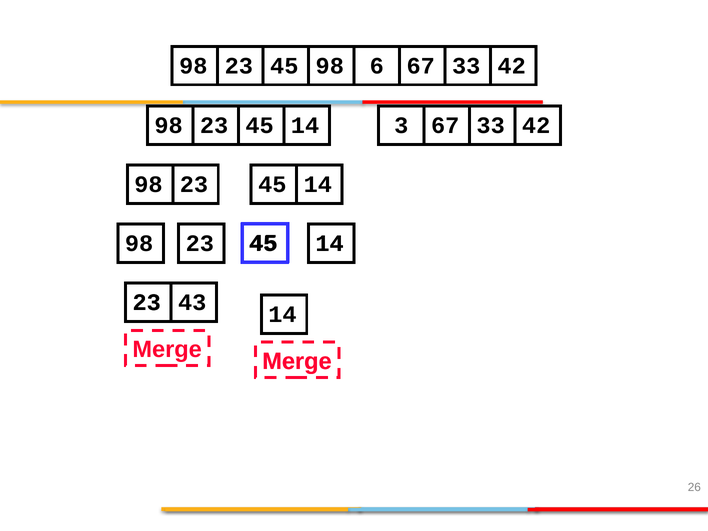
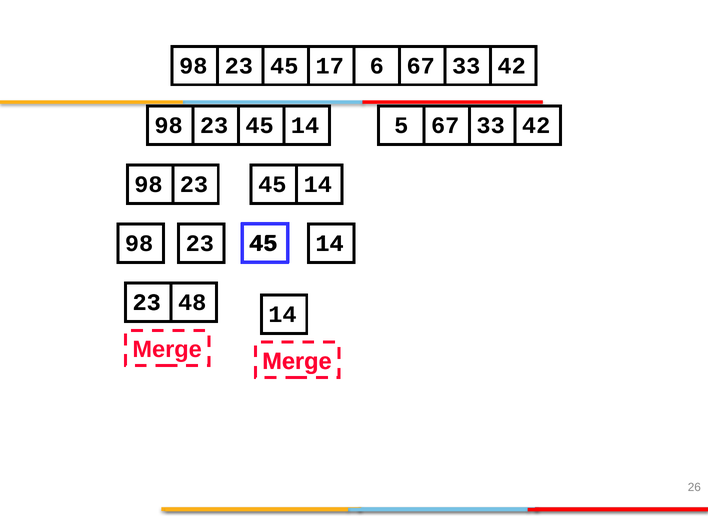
98 at (330, 66): 98 -> 17
3: 3 -> 5
43: 43 -> 48
